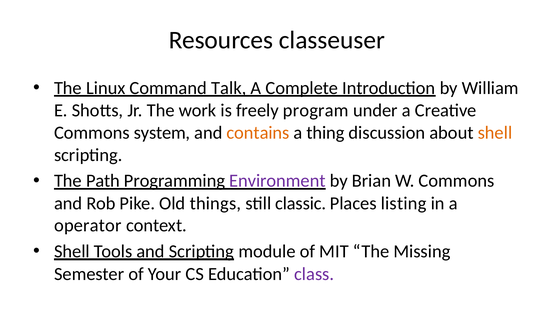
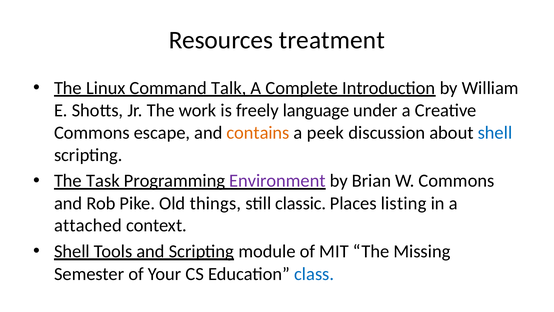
classeuser: classeuser -> treatment
program: program -> language
system: system -> escape
thing: thing -> peek
shell at (495, 133) colour: orange -> blue
Path: Path -> Task
operator: operator -> attached
class colour: purple -> blue
